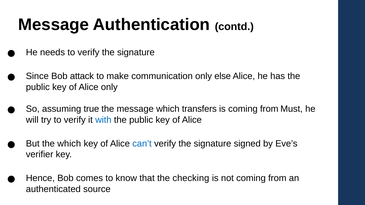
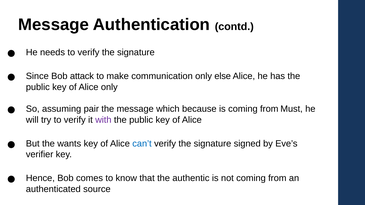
true: true -> pair
transfers: transfers -> because
with colour: blue -> purple
the which: which -> wants
checking: checking -> authentic
